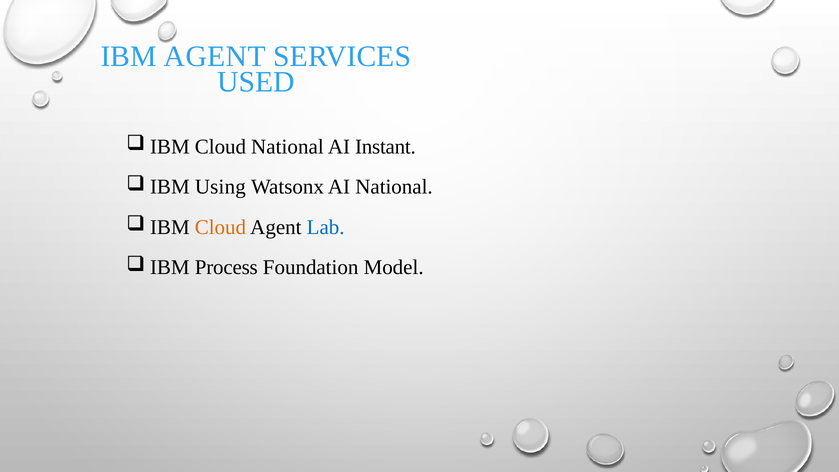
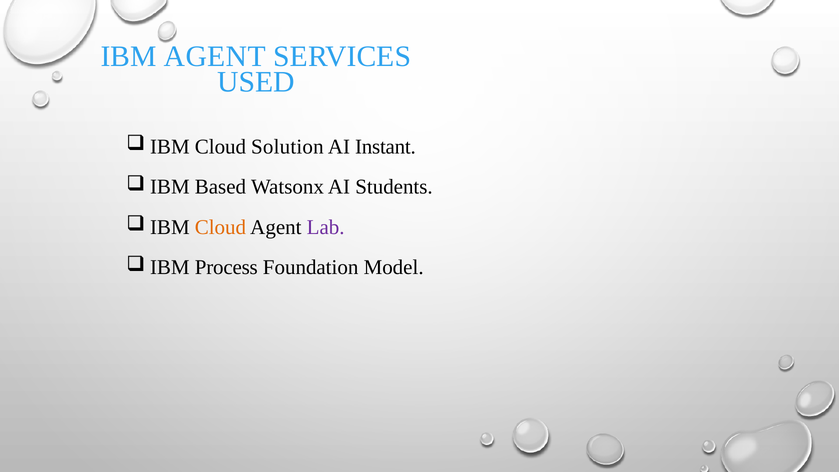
Cloud National: National -> Solution
Using: Using -> Based
AI National: National -> Students
Lab colour: blue -> purple
